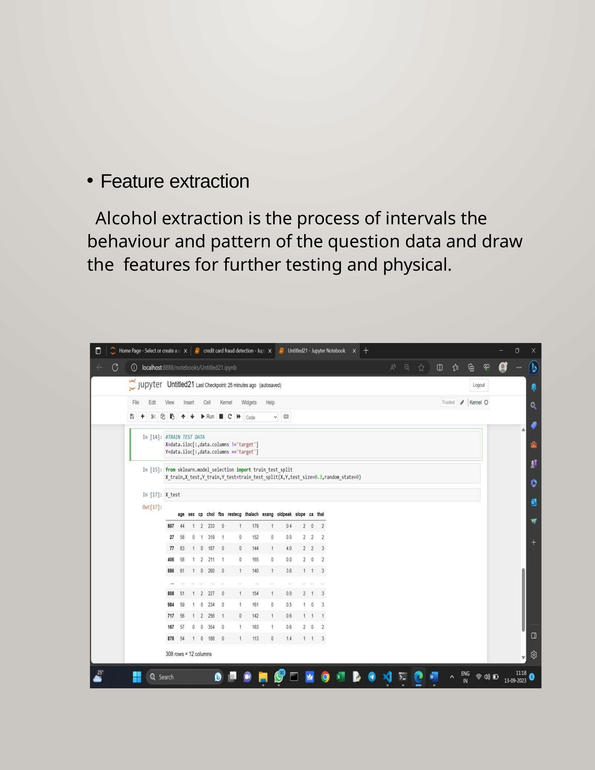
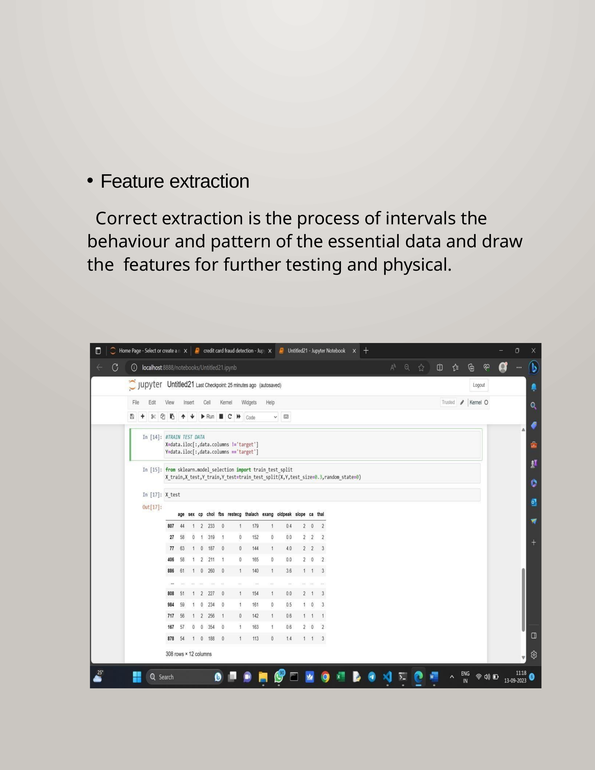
Alcohol: Alcohol -> Correct
question: question -> essential
